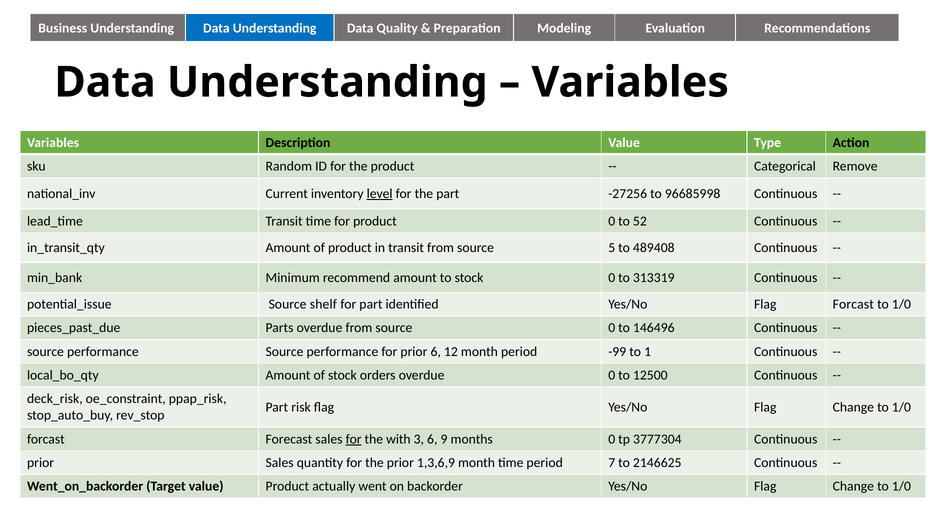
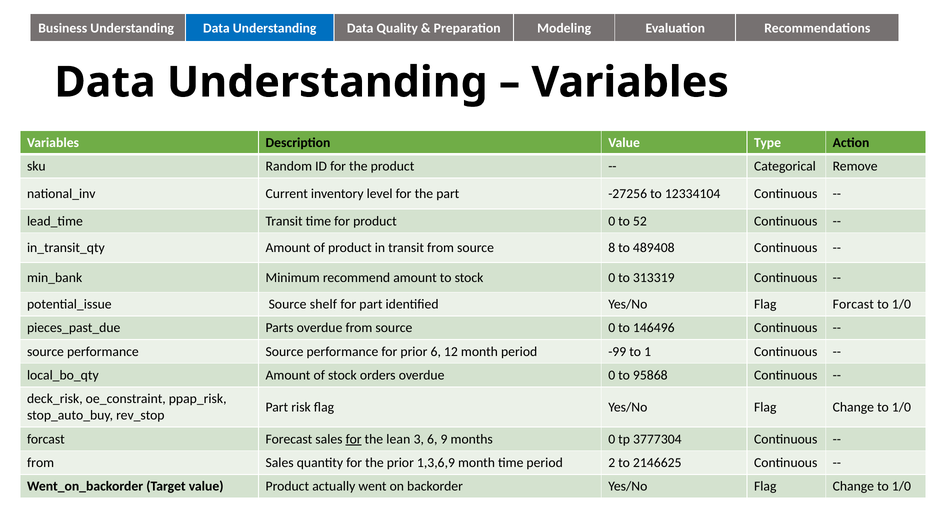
level underline: present -> none
96685998: 96685998 -> 12334104
5: 5 -> 8
12500: 12500 -> 95868
with: with -> lean
prior at (41, 463): prior -> from
7: 7 -> 2
